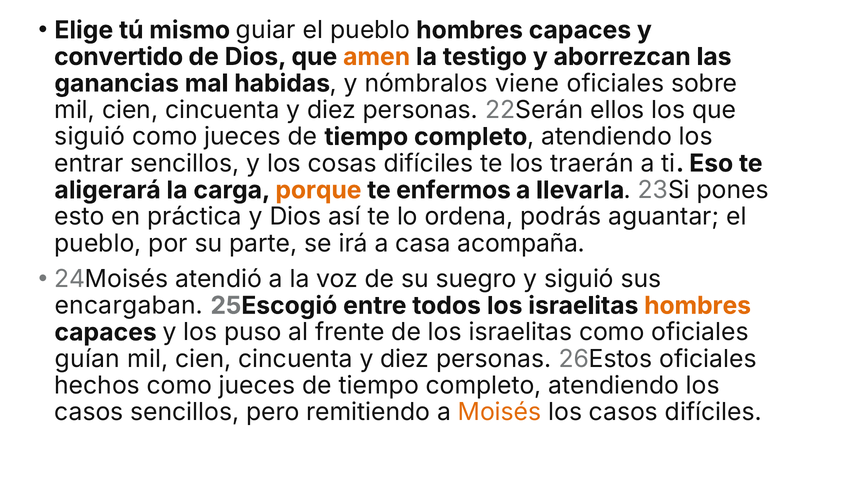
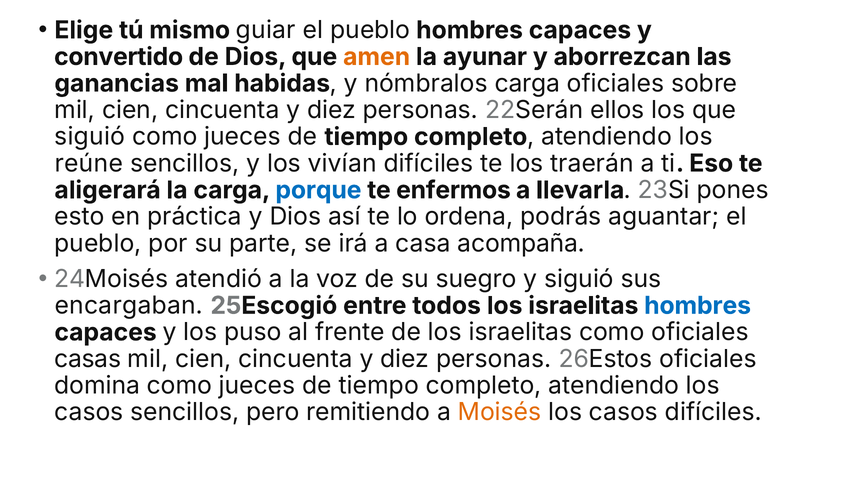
testigo: testigo -> ayunar
nómbralos viene: viene -> carga
entrar: entrar -> reúne
cosas: cosas -> vivían
porque colour: orange -> blue
hombres at (698, 306) colour: orange -> blue
guían: guían -> casas
hechos: hechos -> domina
